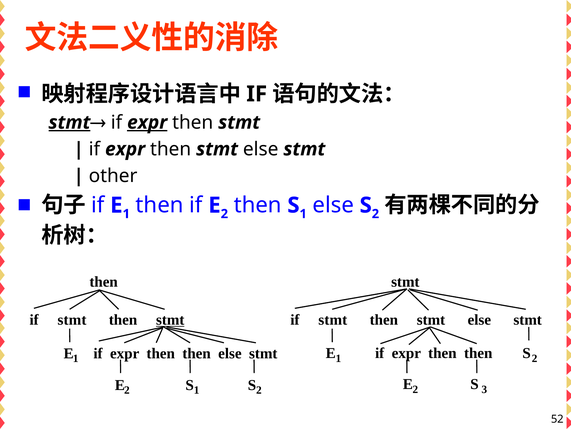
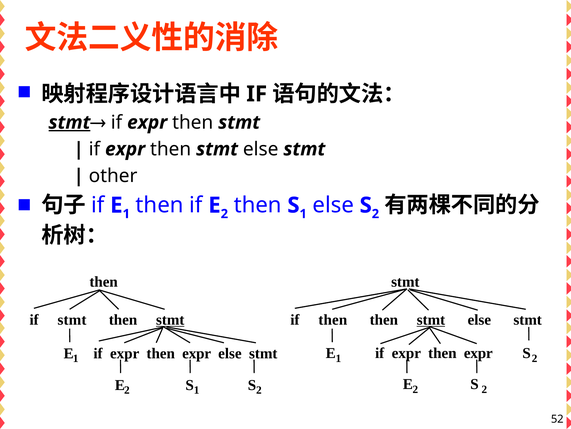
expr at (147, 122) underline: present -> none
stmt at (333, 319): stmt -> then
stmt at (431, 319) underline: none -> present
then at (478, 353): then -> expr
then at (197, 353): then -> expr
2 S 3: 3 -> 2
